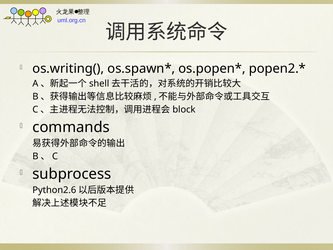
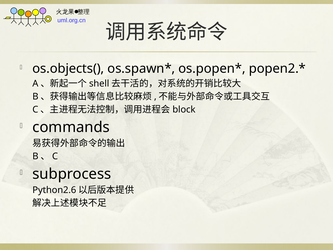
os.writing(: os.writing( -> os.objects(
